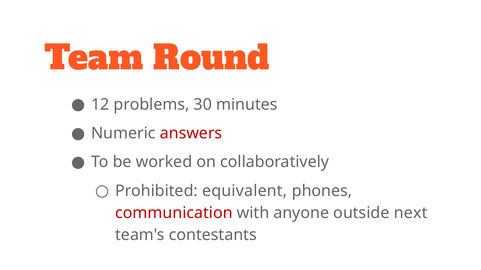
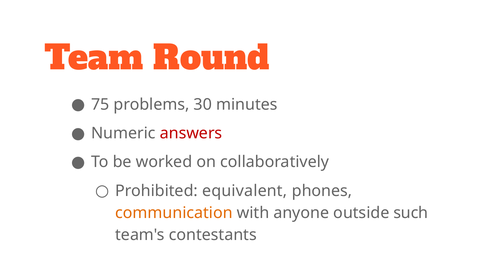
12: 12 -> 75
communication colour: red -> orange
next: next -> such
